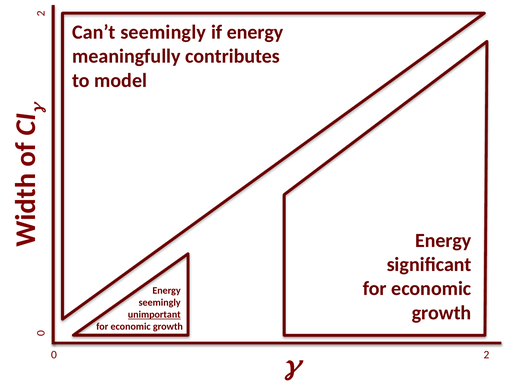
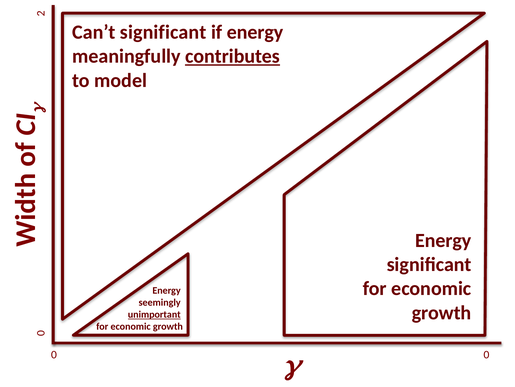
Can’t seemingly: seemingly -> significant
contributes underline: none -> present
2 at (486, 354): 2 -> 0
